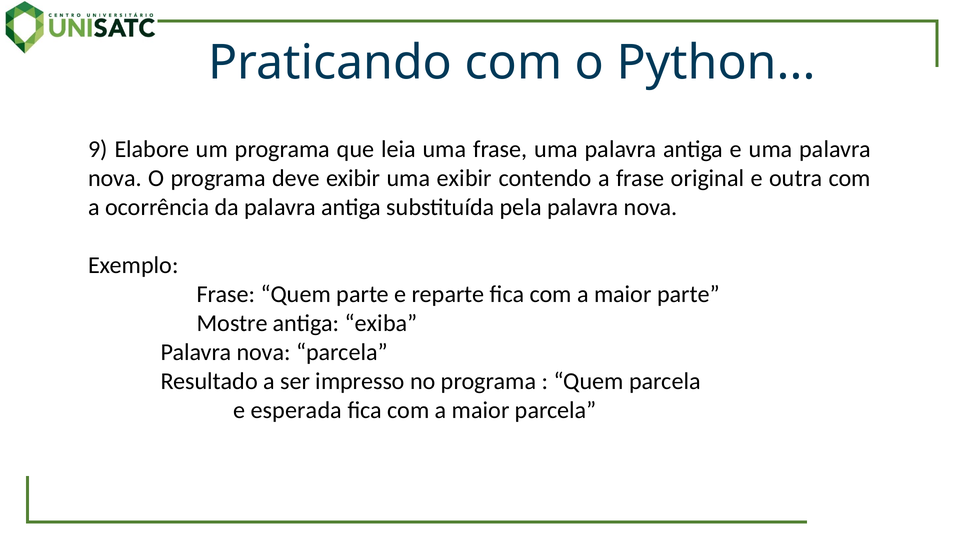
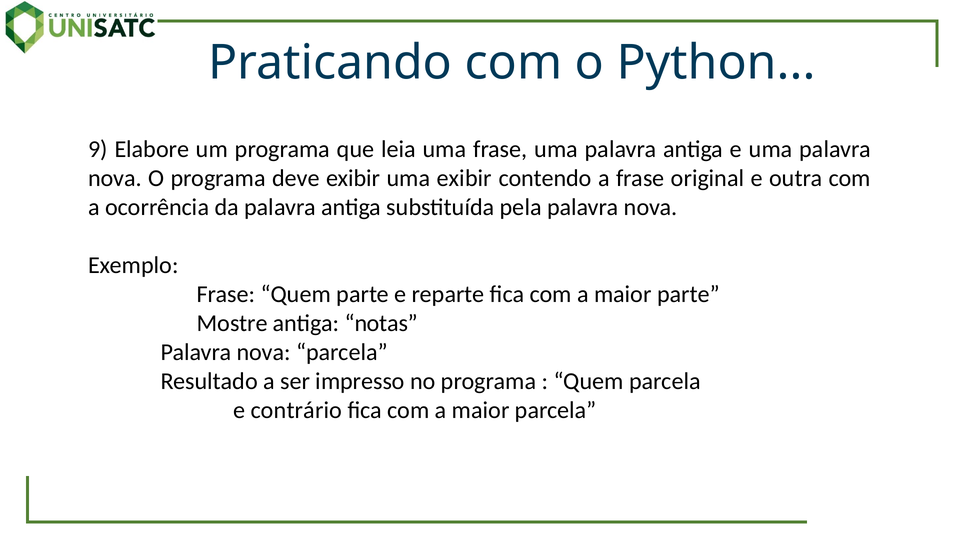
exiba: exiba -> notas
esperada: esperada -> contrário
